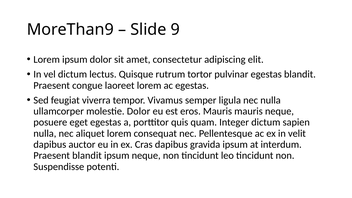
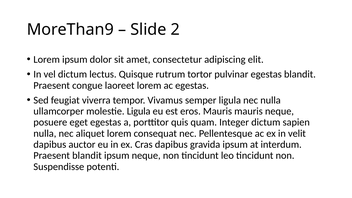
9: 9 -> 2
molestie Dolor: Dolor -> Ligula
